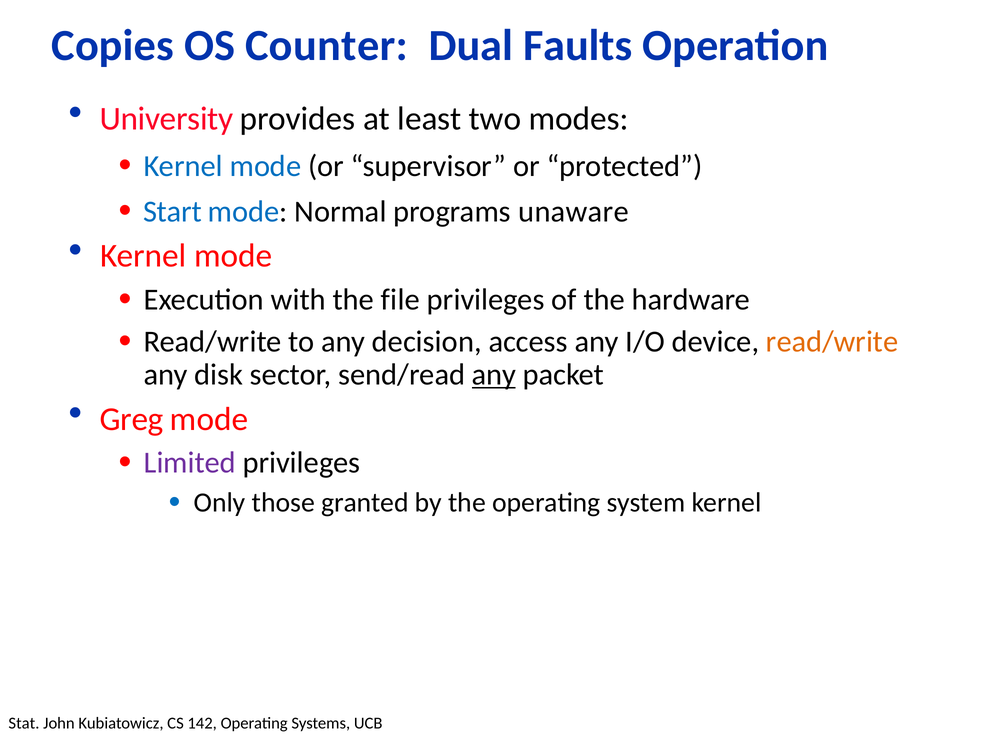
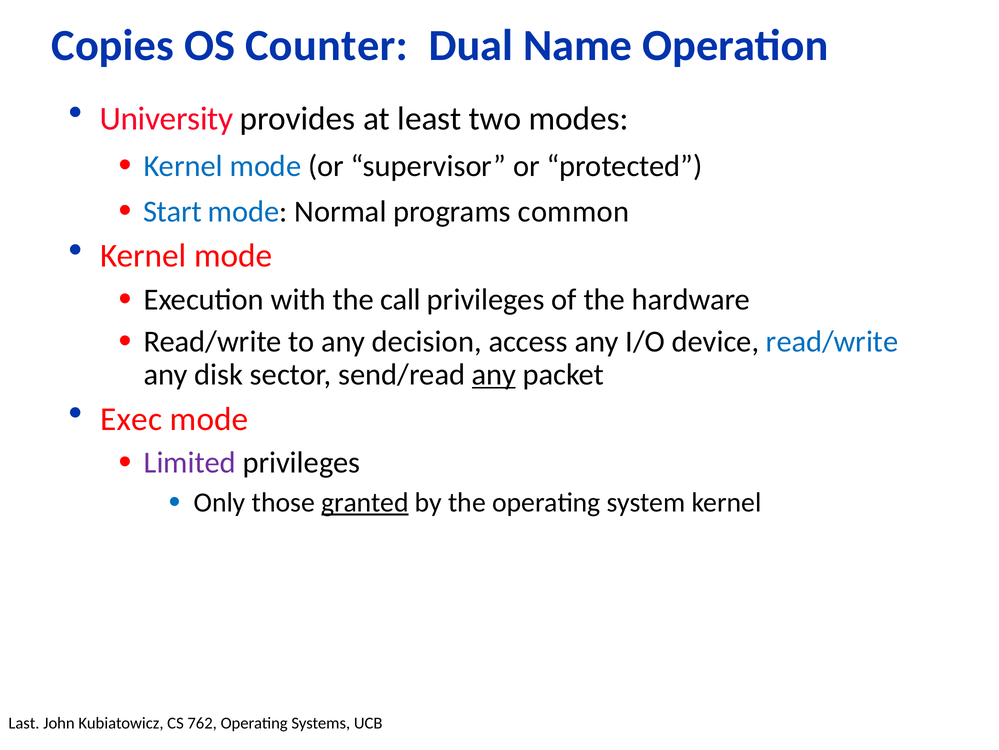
Faults: Faults -> Name
unaware: unaware -> common
file: file -> call
read/write at (832, 341) colour: orange -> blue
Greg: Greg -> Exec
granted underline: none -> present
Stat: Stat -> Last
142: 142 -> 762
